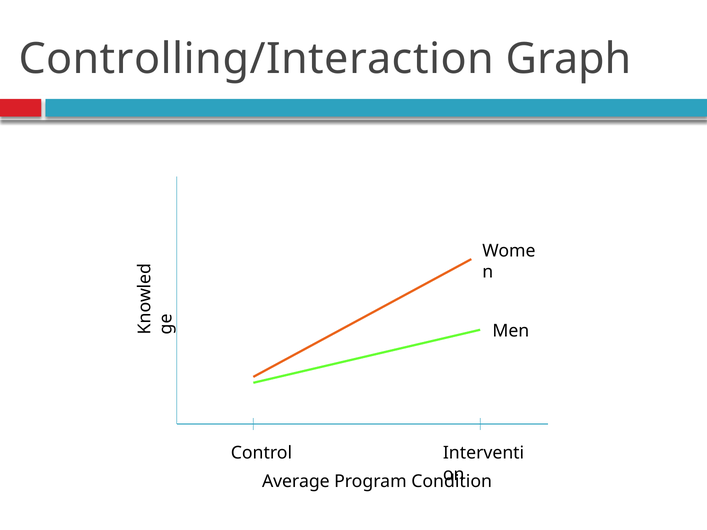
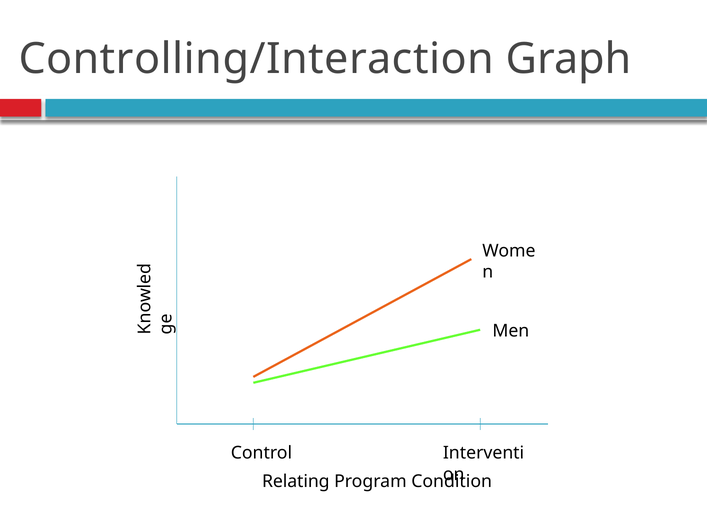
Average: Average -> Relating
